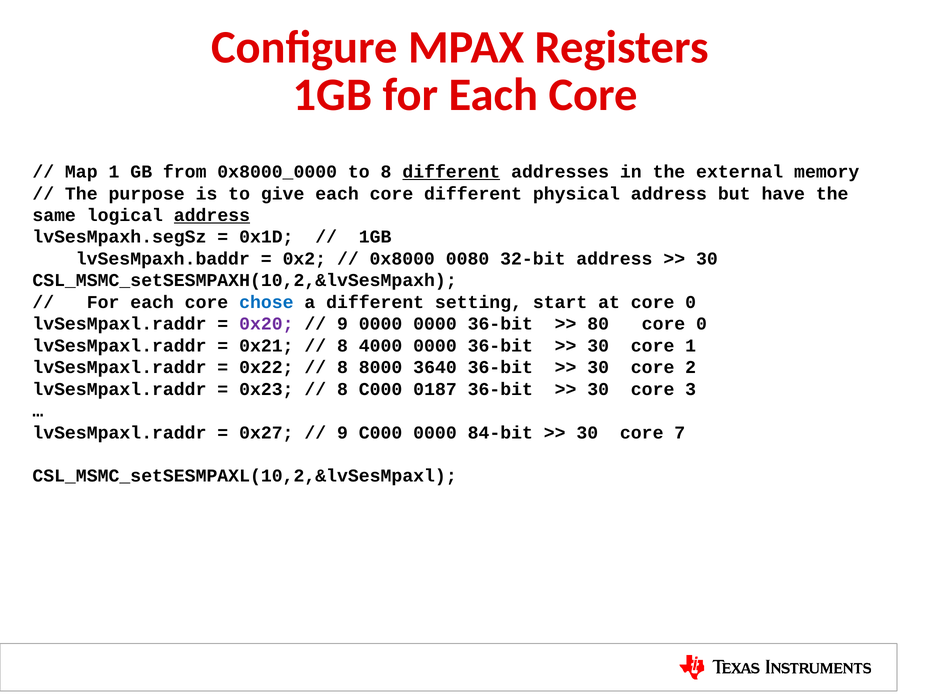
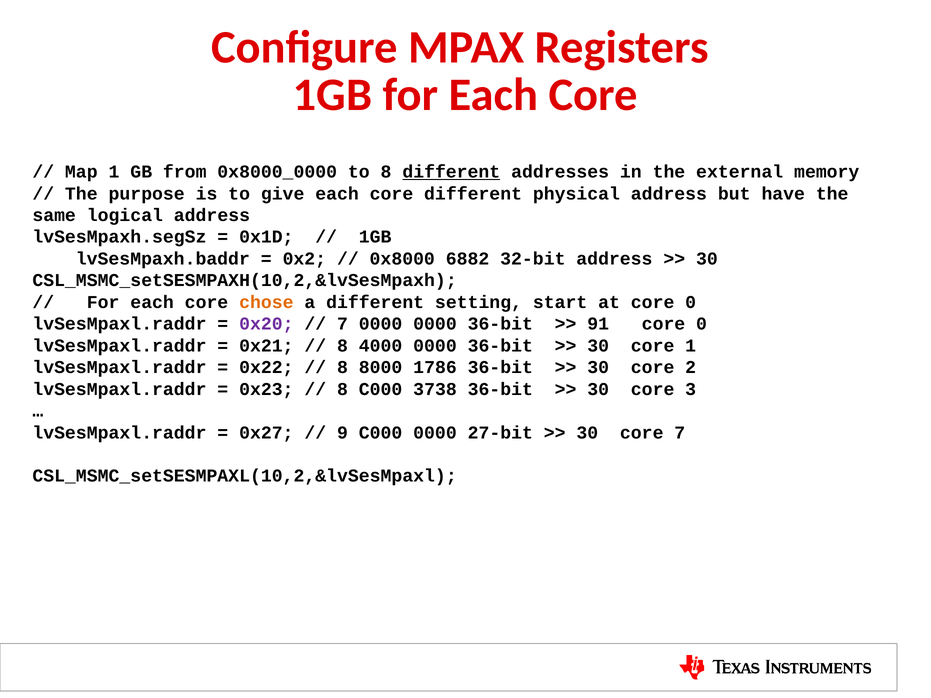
address at (212, 215) underline: present -> none
0080: 0080 -> 6882
chose colour: blue -> orange
9 at (342, 324): 9 -> 7
80: 80 -> 91
3640: 3640 -> 1786
0187: 0187 -> 3738
84-bit: 84-bit -> 27-bit
